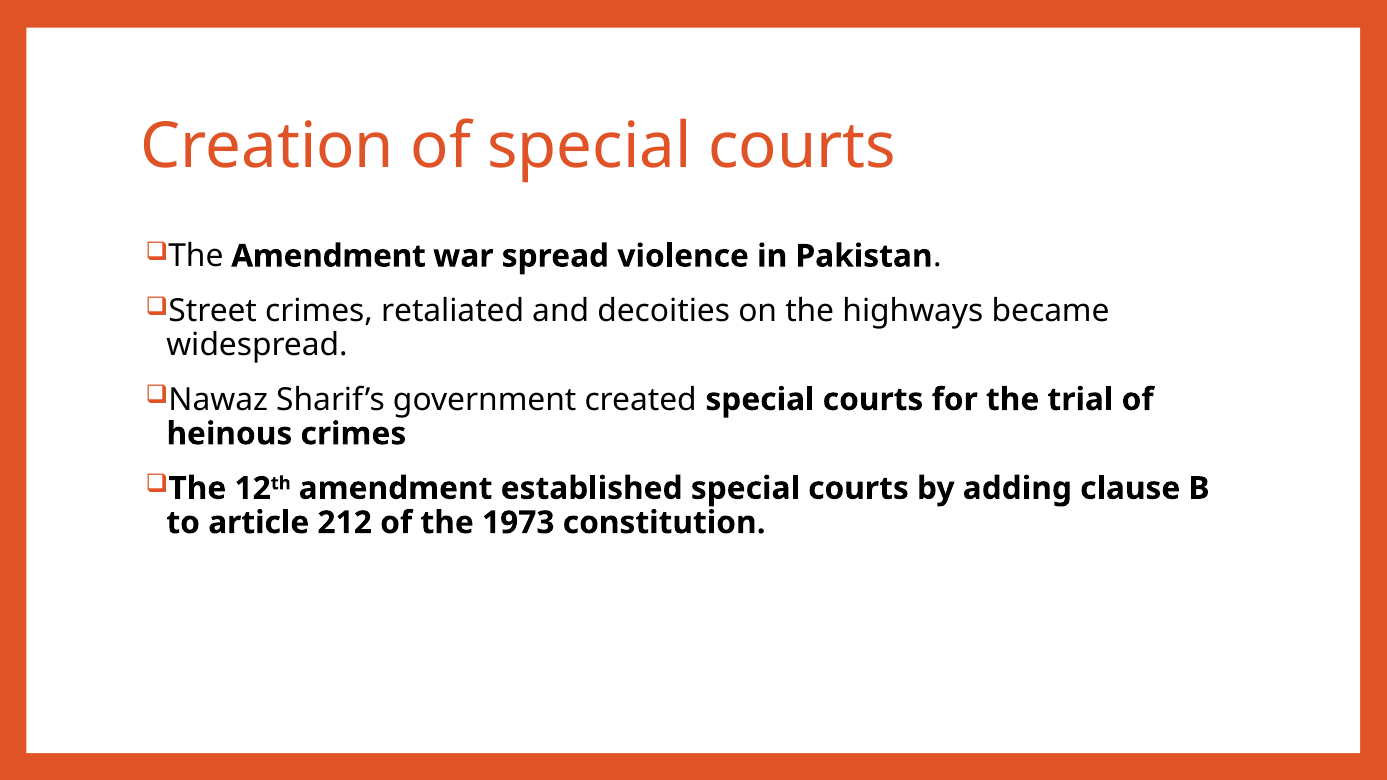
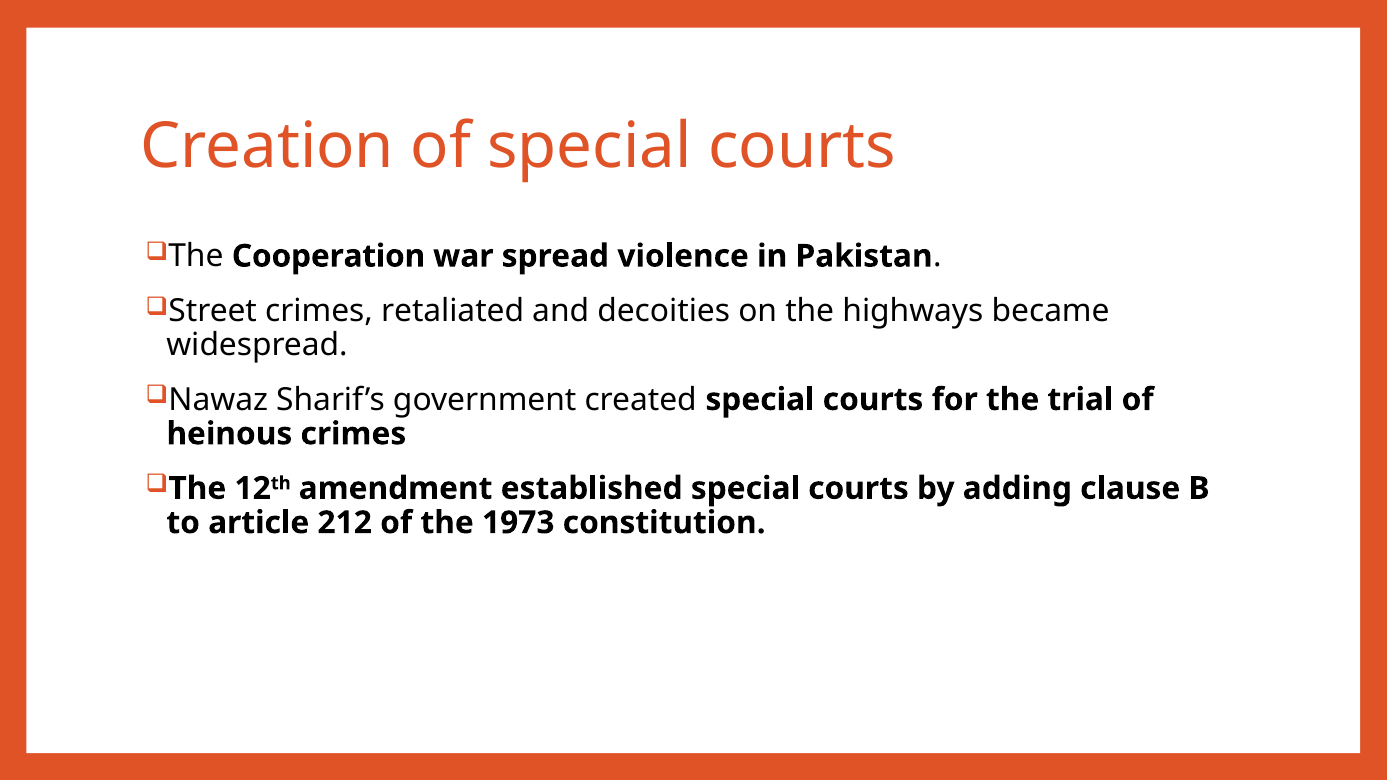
The Amendment: Amendment -> Cooperation
